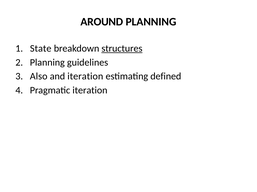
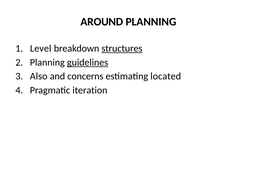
State: State -> Level
guidelines underline: none -> present
and iteration: iteration -> concerns
defined: defined -> located
